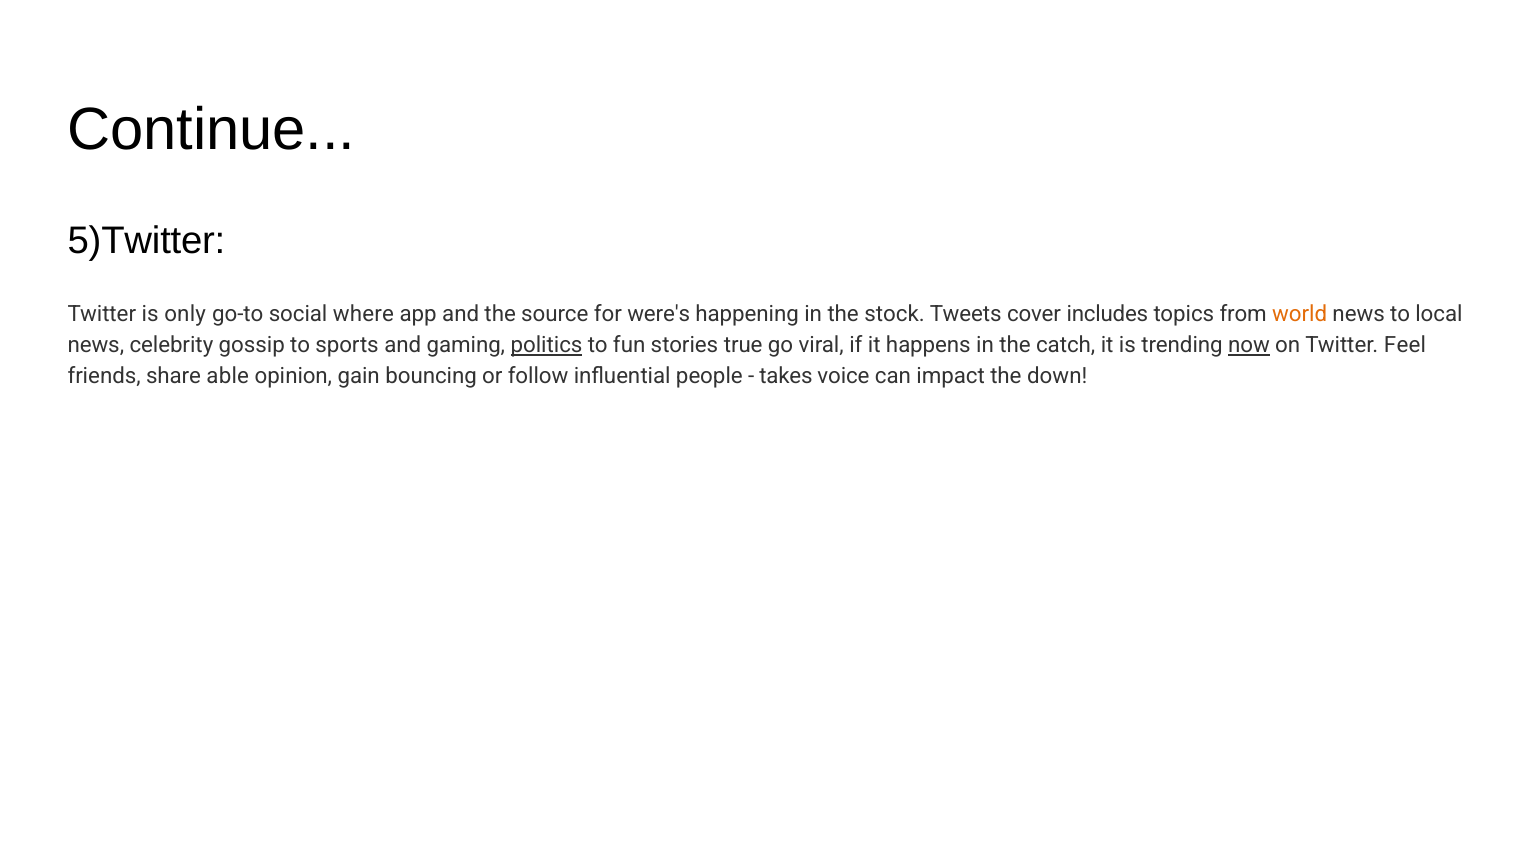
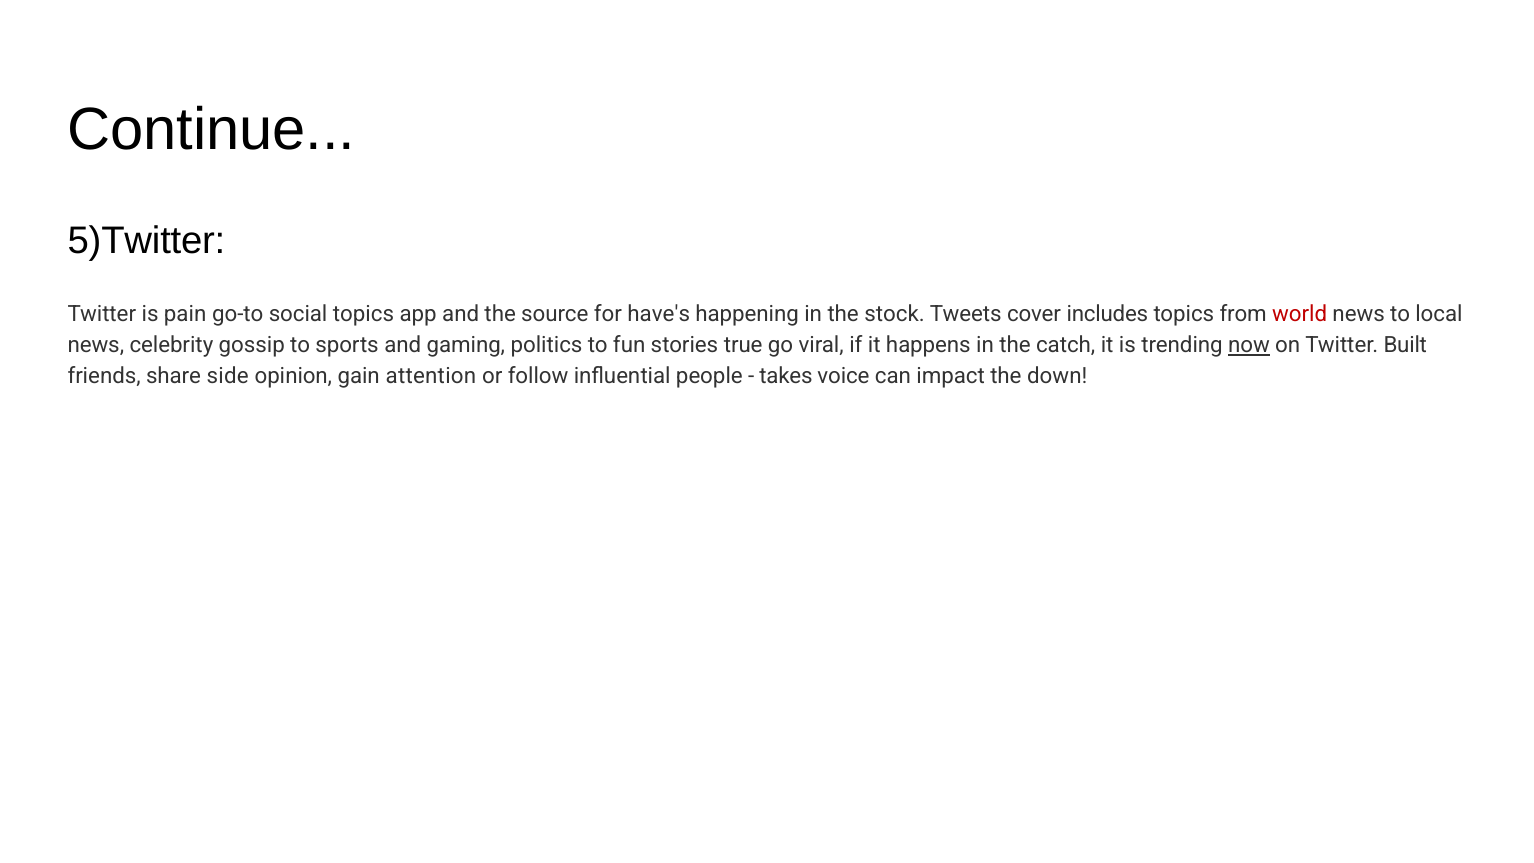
only: only -> pain
social where: where -> topics
were's: were's -> have's
world colour: orange -> red
politics underline: present -> none
Feel: Feel -> Built
able: able -> side
bouncing: bouncing -> attention
